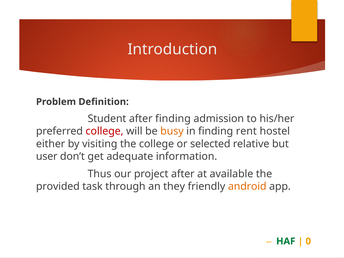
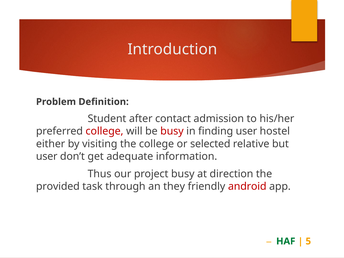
after finding: finding -> contact
busy at (172, 131) colour: orange -> red
finding rent: rent -> user
project after: after -> busy
available: available -> direction
android colour: orange -> red
0: 0 -> 5
